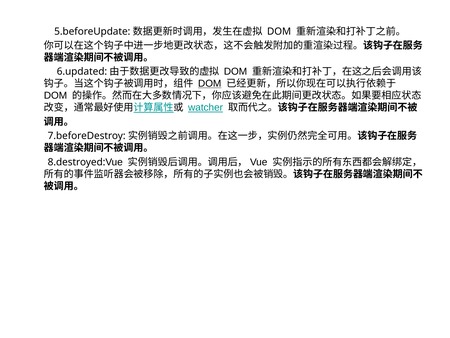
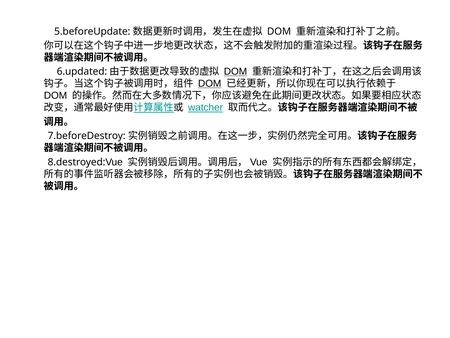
DOM at (235, 71) underline: none -> present
